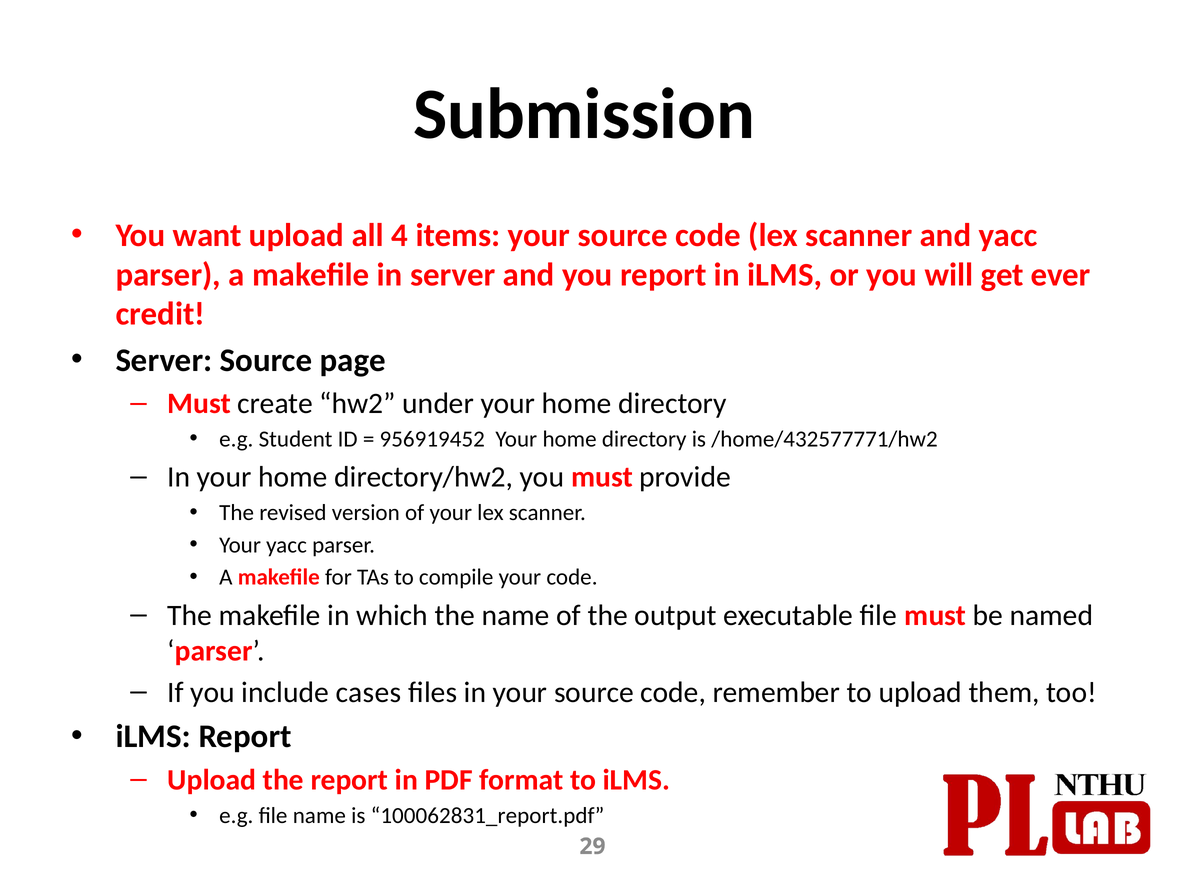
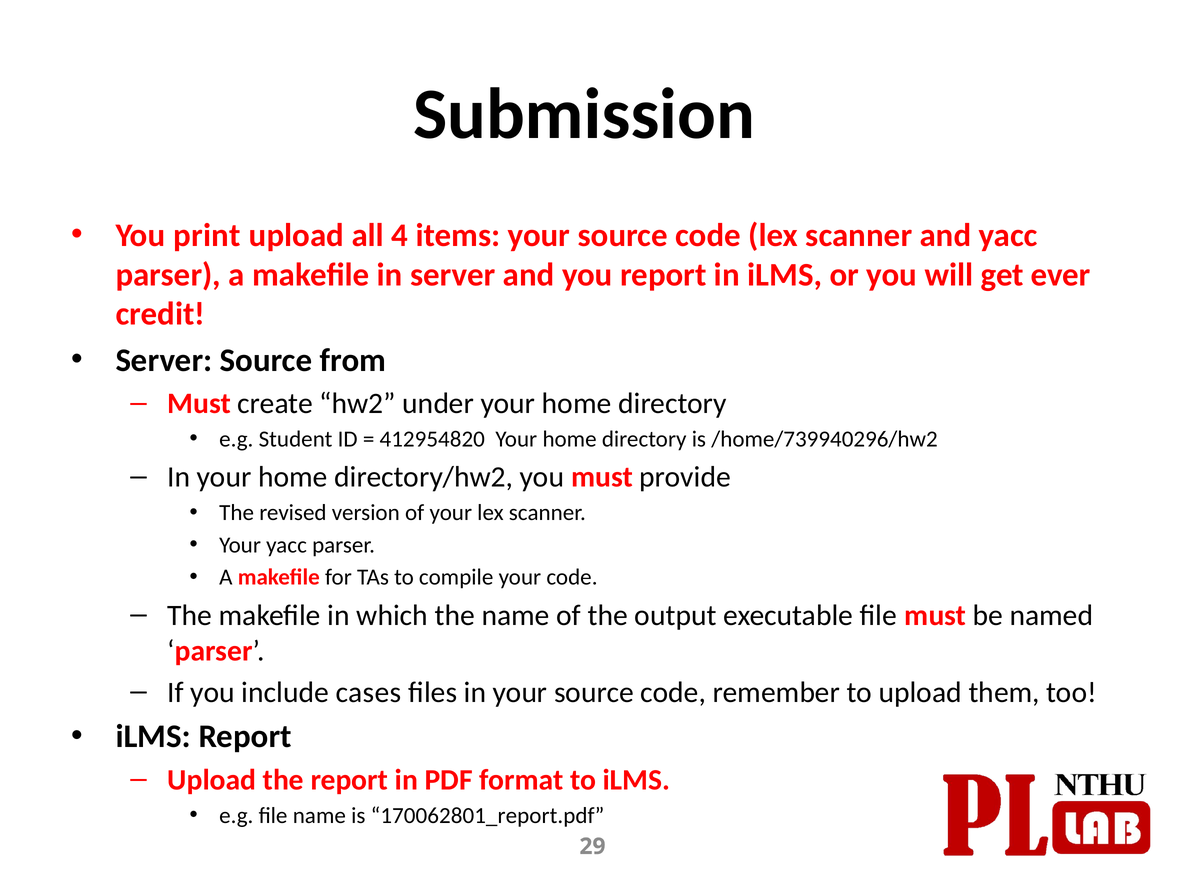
want: want -> print
page: page -> from
956919452: 956919452 -> 412954820
/home/432577771/hw2: /home/432577771/hw2 -> /home/739940296/hw2
100062831_report.pdf: 100062831_report.pdf -> 170062801_report.pdf
